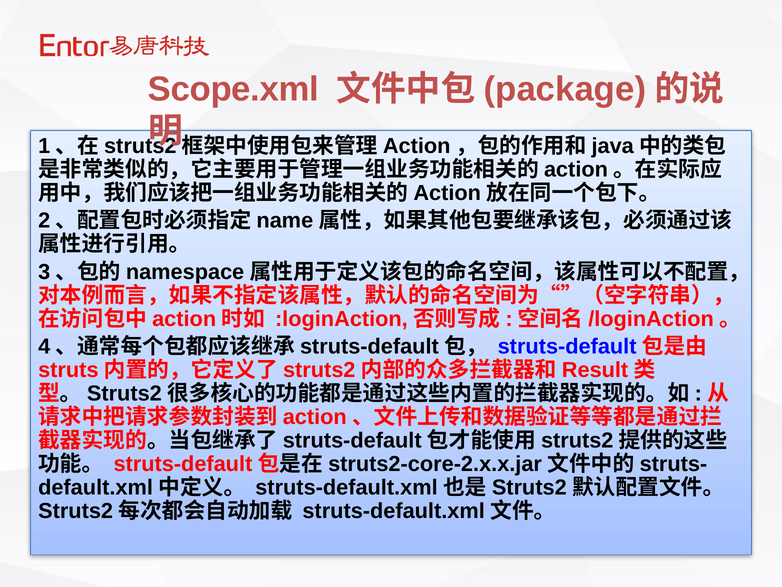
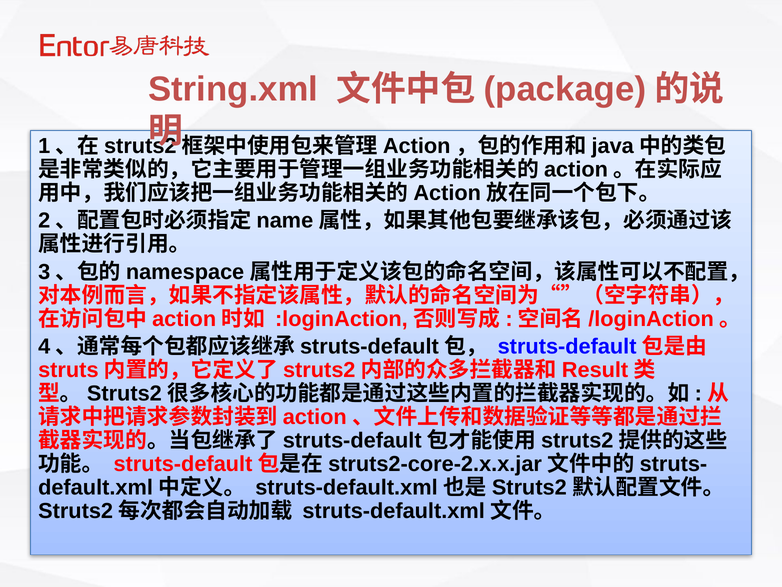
Scope.xml: Scope.xml -> String.xml
